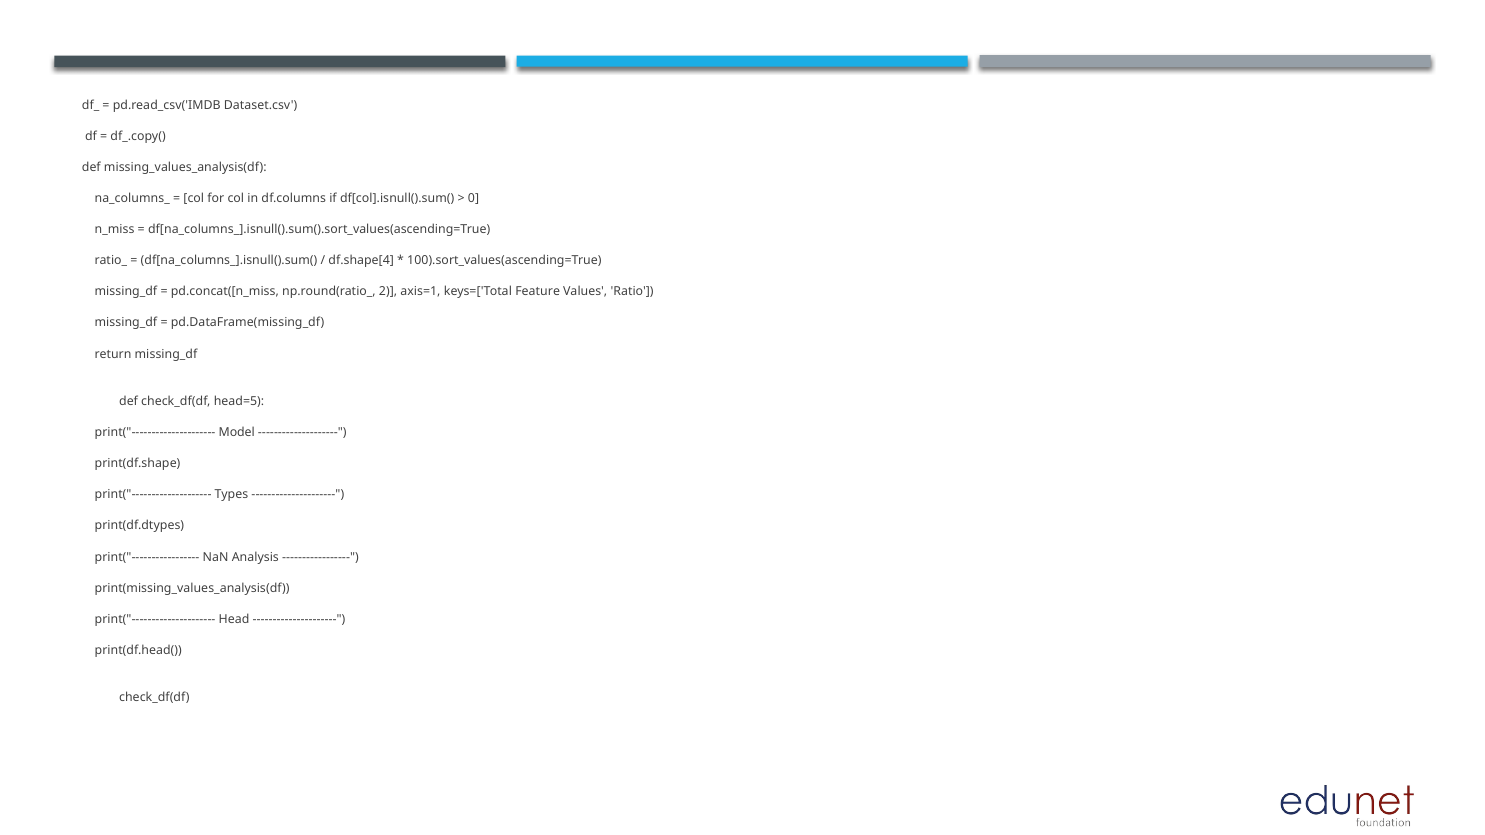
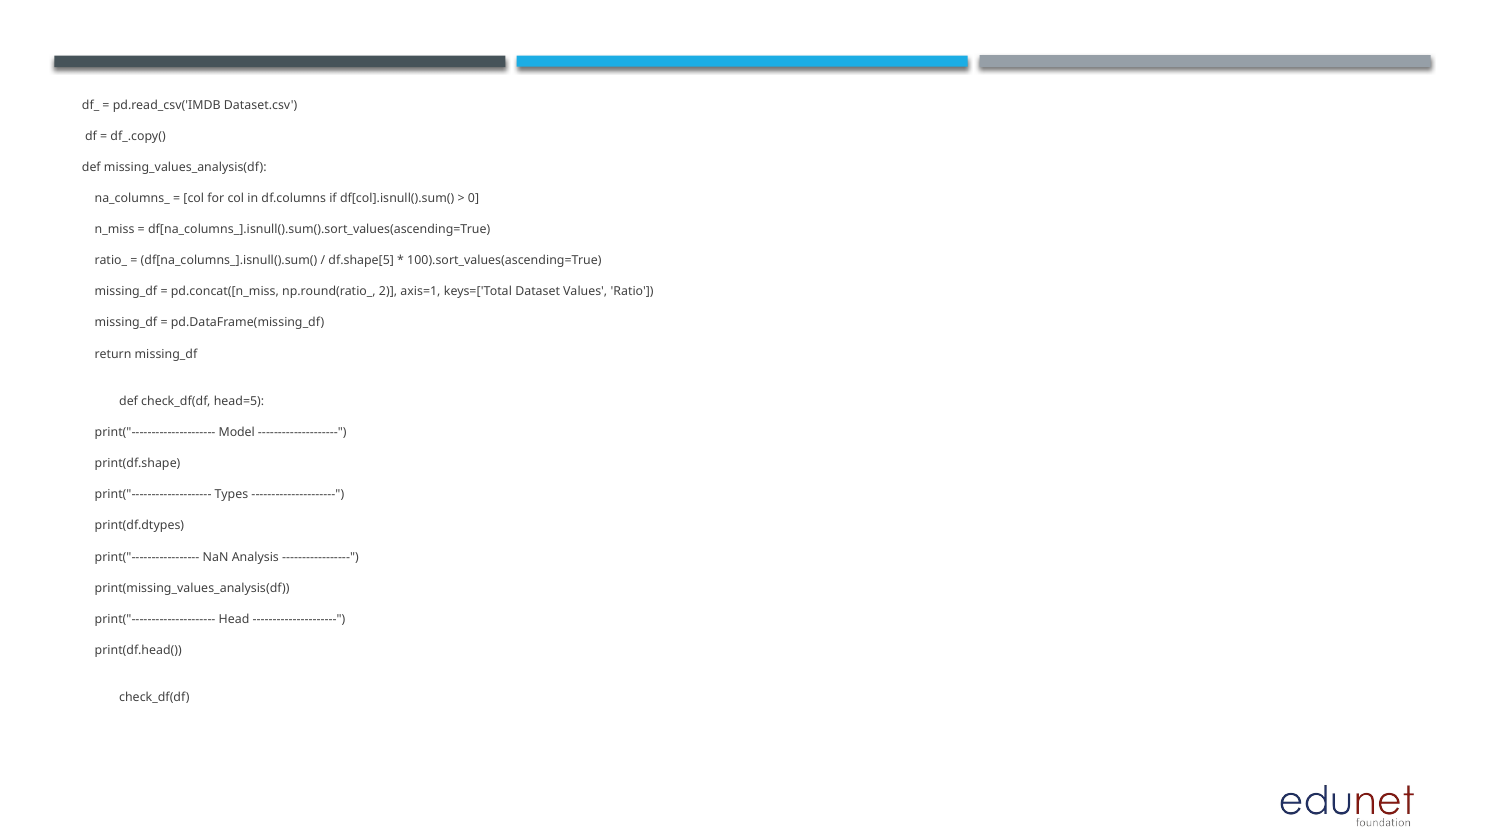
df.shape[4: df.shape[4 -> df.shape[5
Feature: Feature -> Dataset
